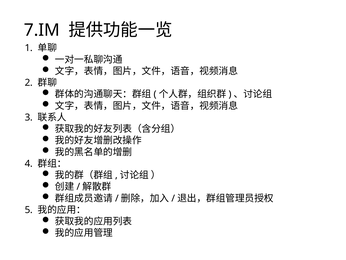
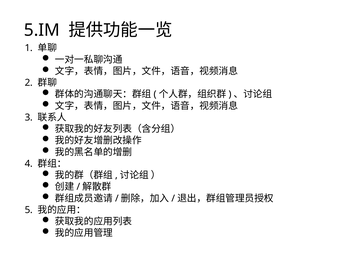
7.IM: 7.IM -> 5.IM
